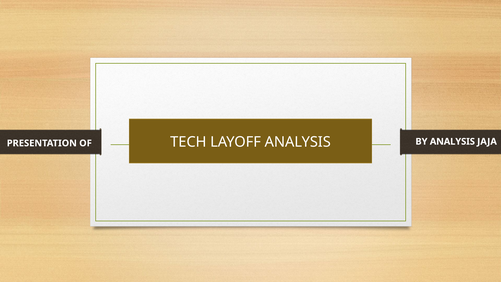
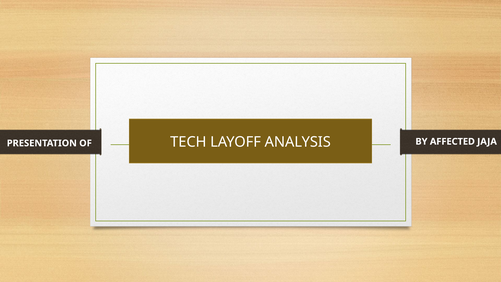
BY ANALYSIS: ANALYSIS -> AFFECTED
